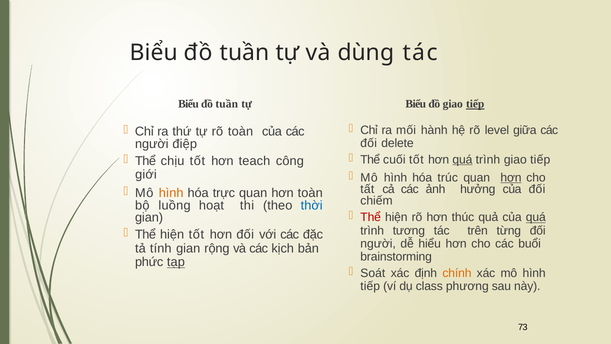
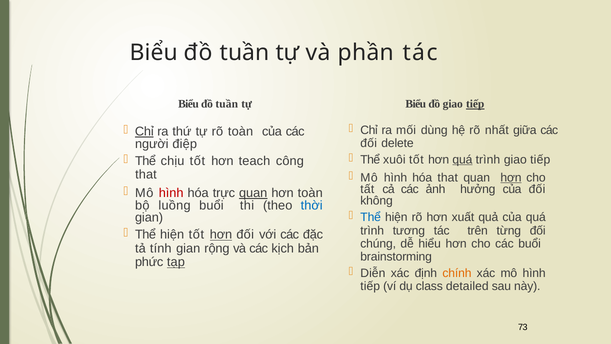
dùng: dùng -> phần
hành: hành -> dùng
level: level -> nhất
Chỉ at (144, 132) underline: none -> present
cuối: cuối -> xuôi
giới at (146, 175): giới -> that
hóa trúc: trúc -> that
hình at (171, 193) colour: orange -> red
quan at (253, 193) underline: none -> present
chiếm: chiếm -> không
luồng hoạt: hoạt -> buổi
Thể at (371, 217) colour: red -> blue
thúc: thúc -> xuất
quá at (536, 217) underline: present -> none
hơn at (221, 235) underline: none -> present
người at (378, 243): người -> chúng
Soát: Soát -> Diễn
phương: phương -> detailed
